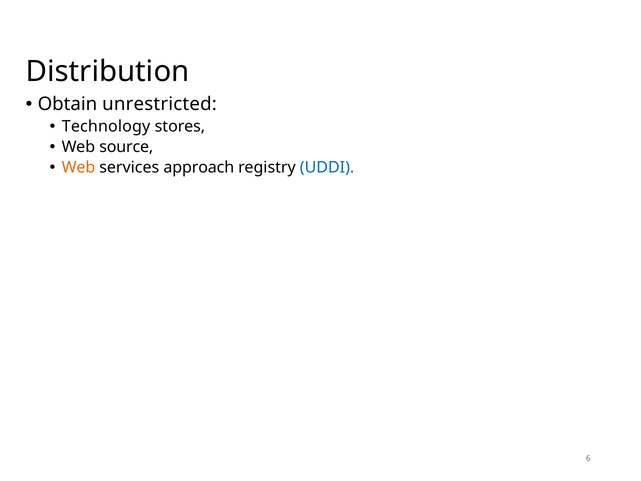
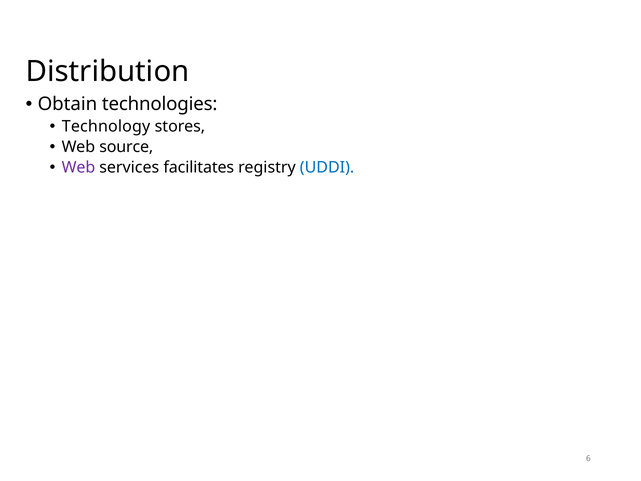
unrestricted: unrestricted -> technologies
Web at (78, 168) colour: orange -> purple
approach: approach -> facilitates
